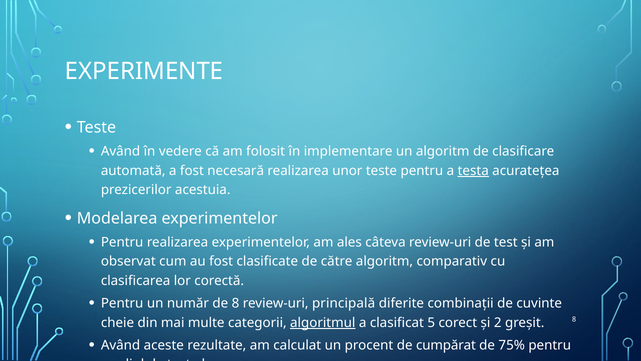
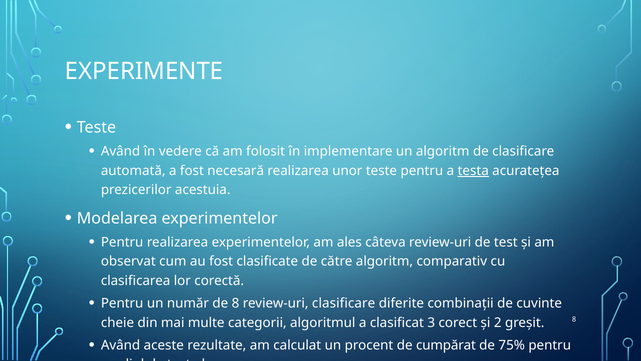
review-uri principală: principală -> clasificare
algoritmul underline: present -> none
5: 5 -> 3
